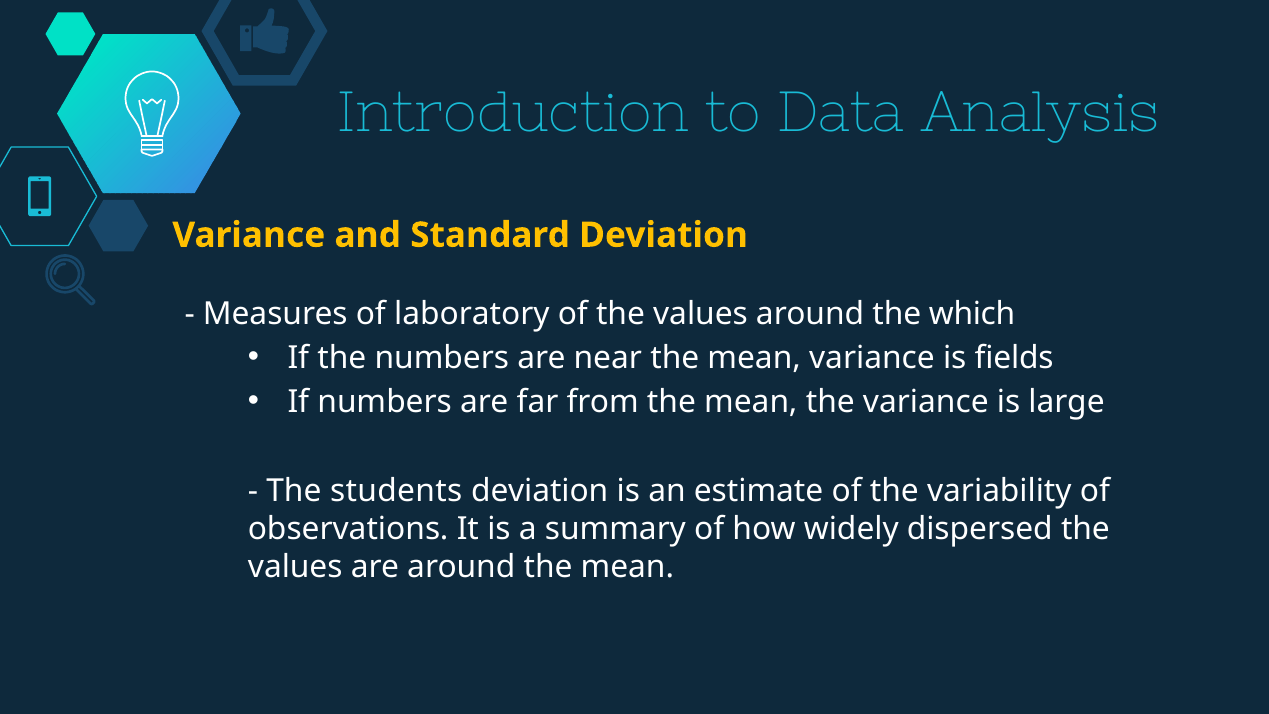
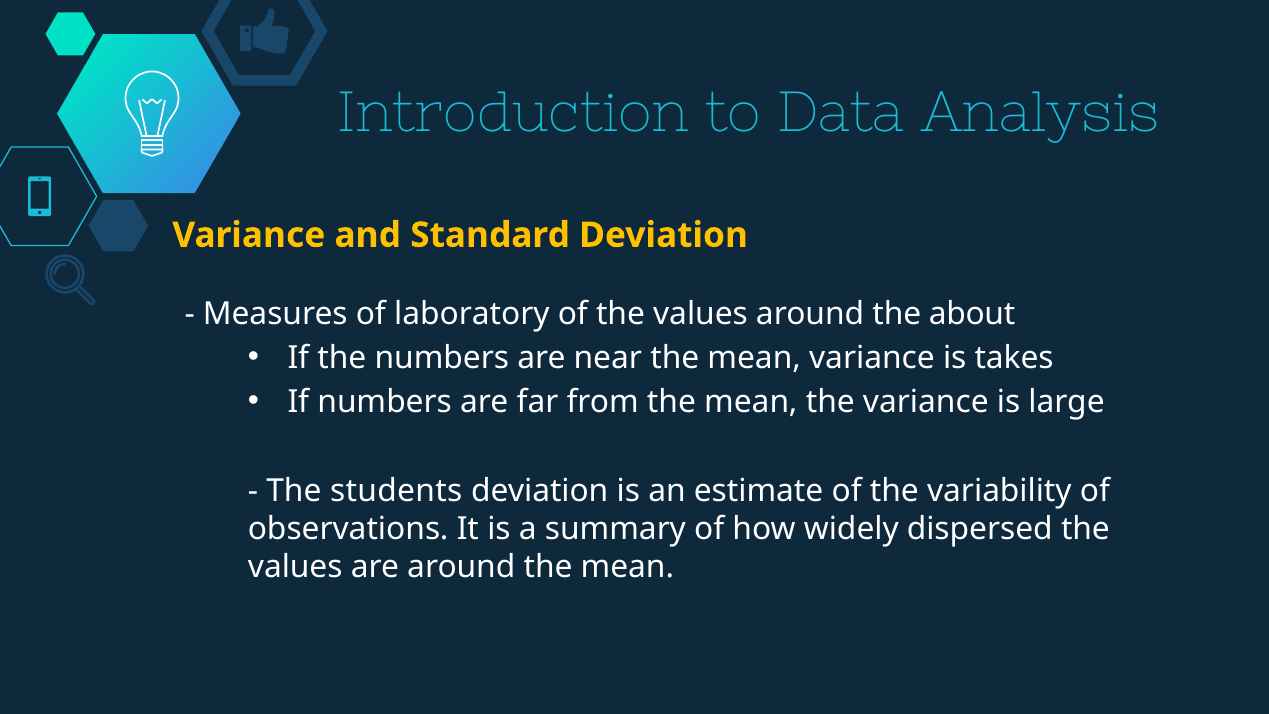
which: which -> about
fields: fields -> takes
